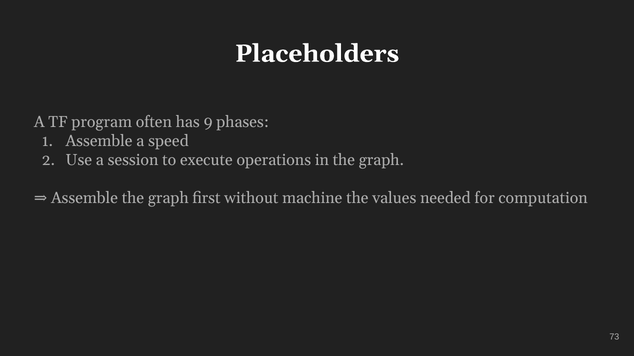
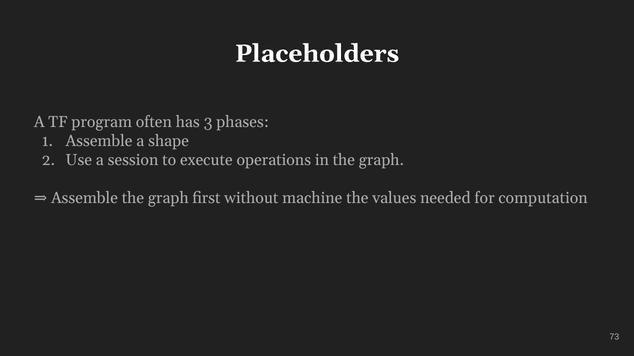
9: 9 -> 3
speed: speed -> shape
